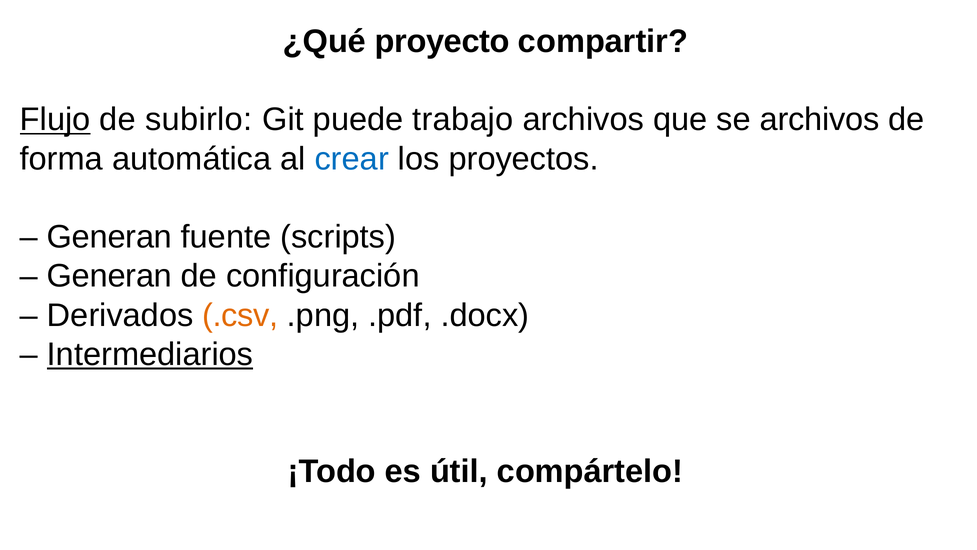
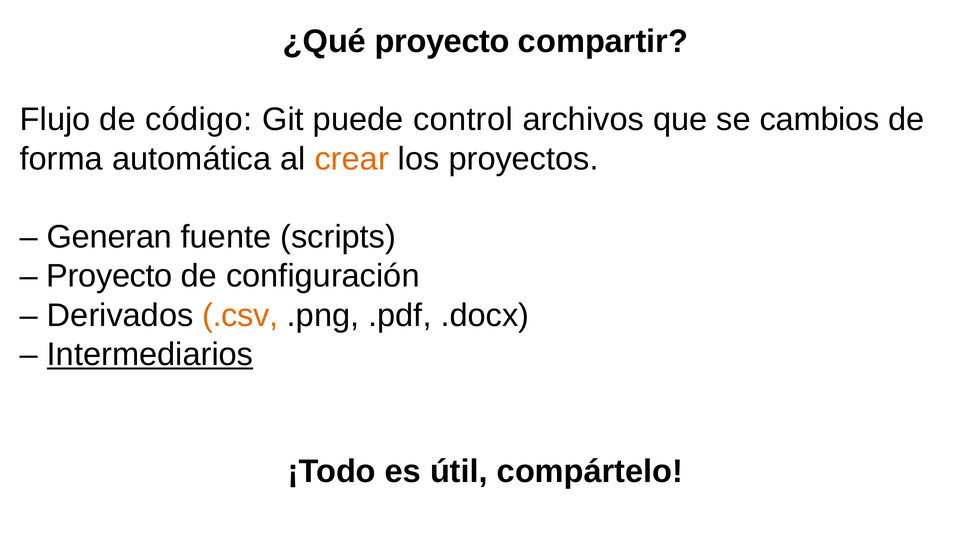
Flujo underline: present -> none
subirlo: subirlo -> código
trabajo: trabajo -> control
se archivos: archivos -> cambios
crear colour: blue -> orange
Generan at (109, 276): Generan -> Proyecto
